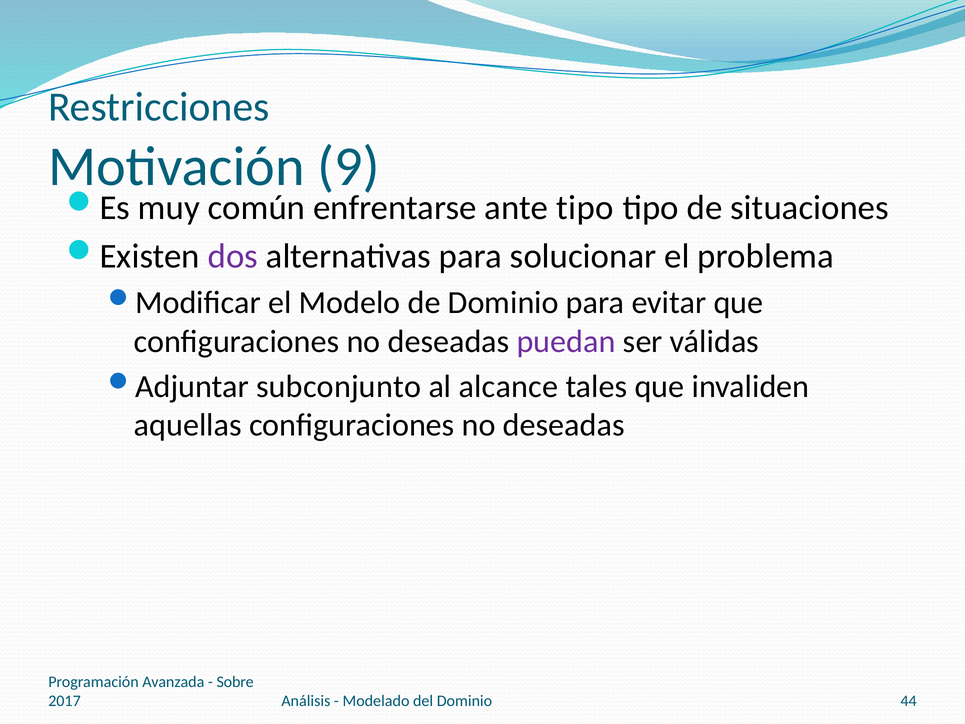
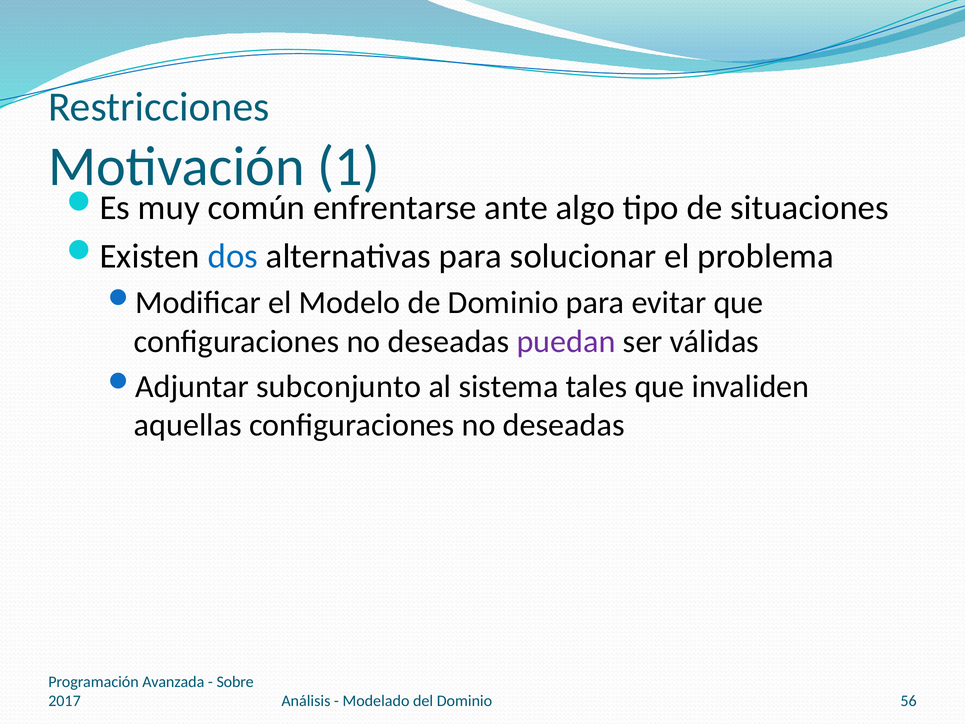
9: 9 -> 1
ante tipo: tipo -> algo
dos colour: purple -> blue
alcance: alcance -> sistema
44: 44 -> 56
